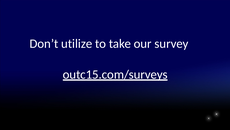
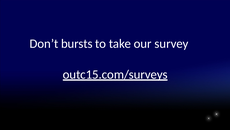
utilize: utilize -> bursts
